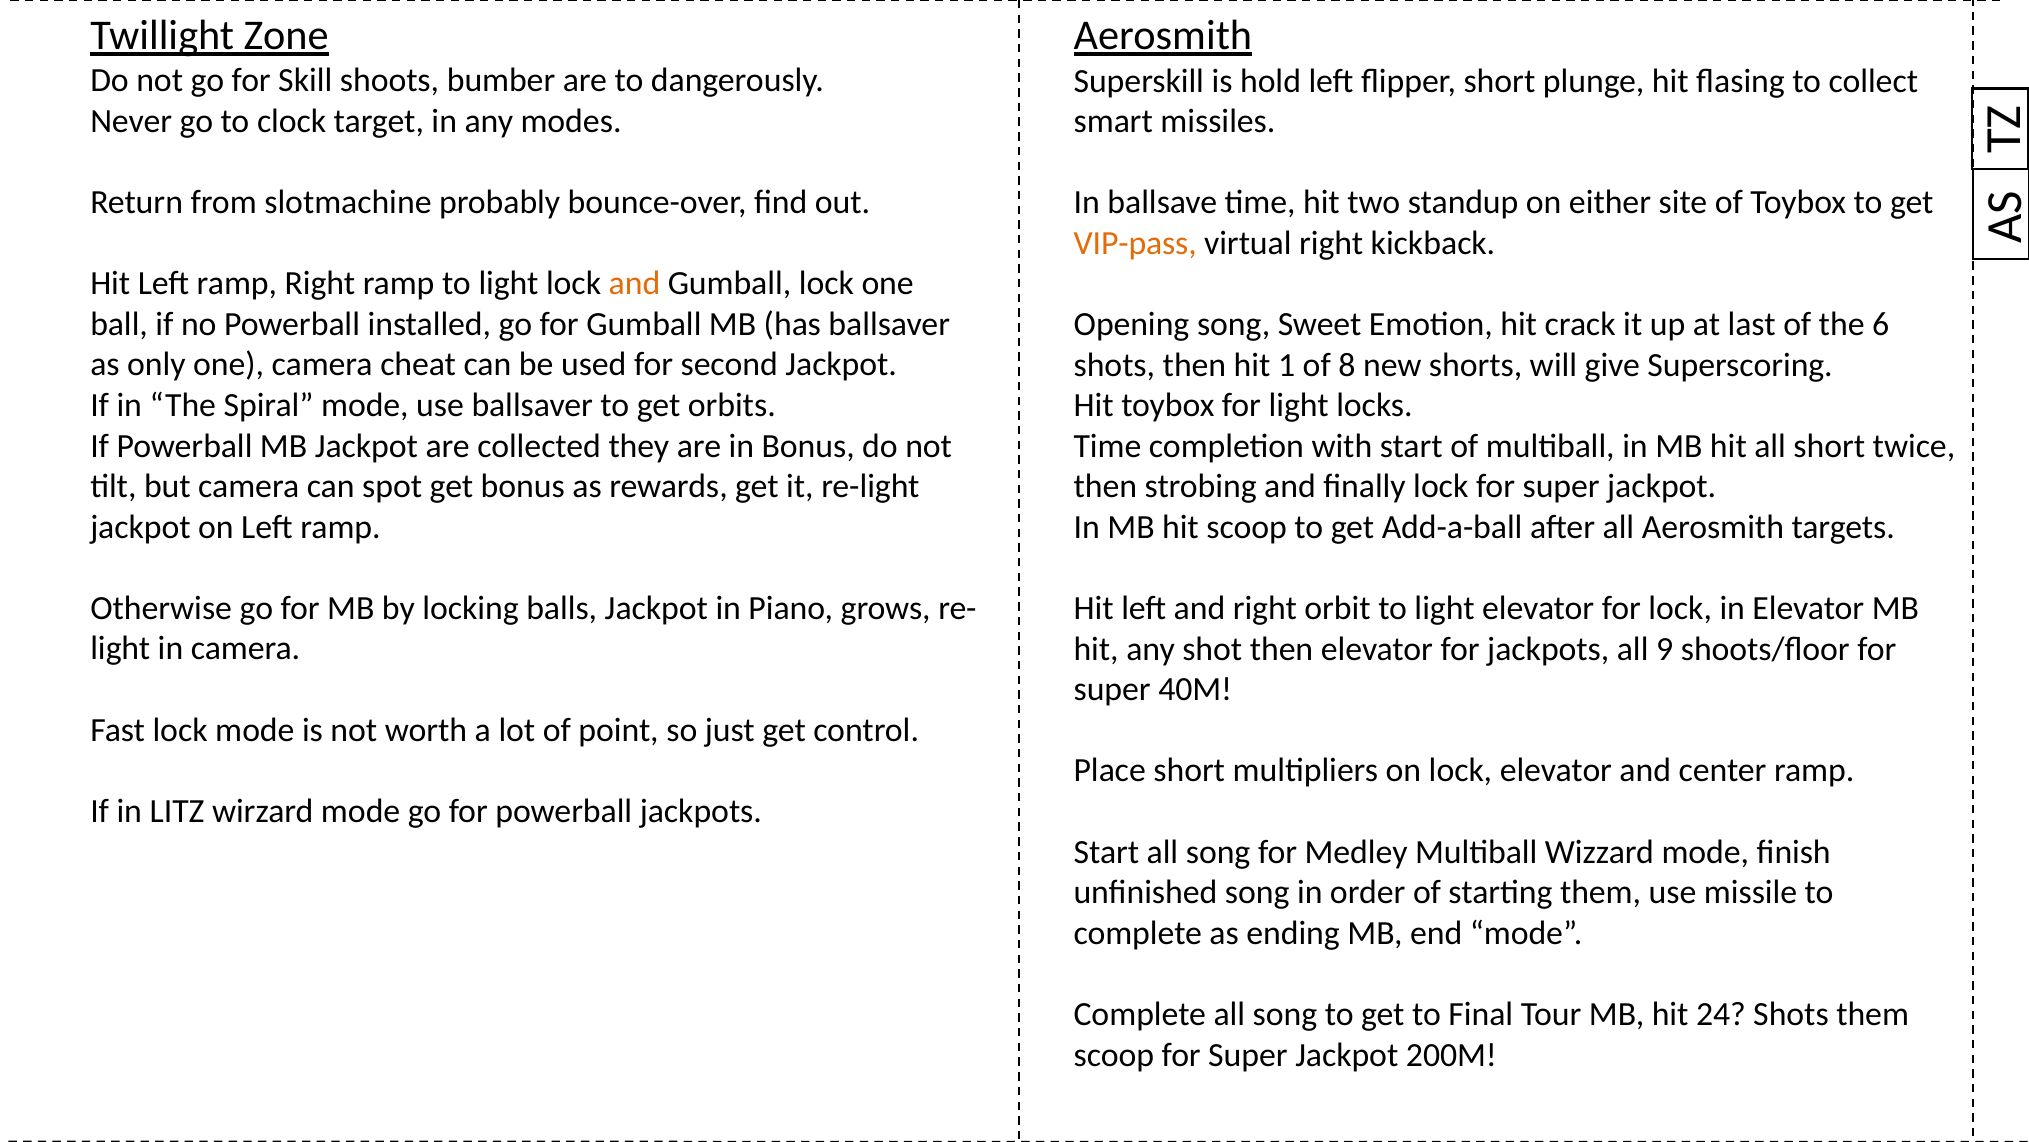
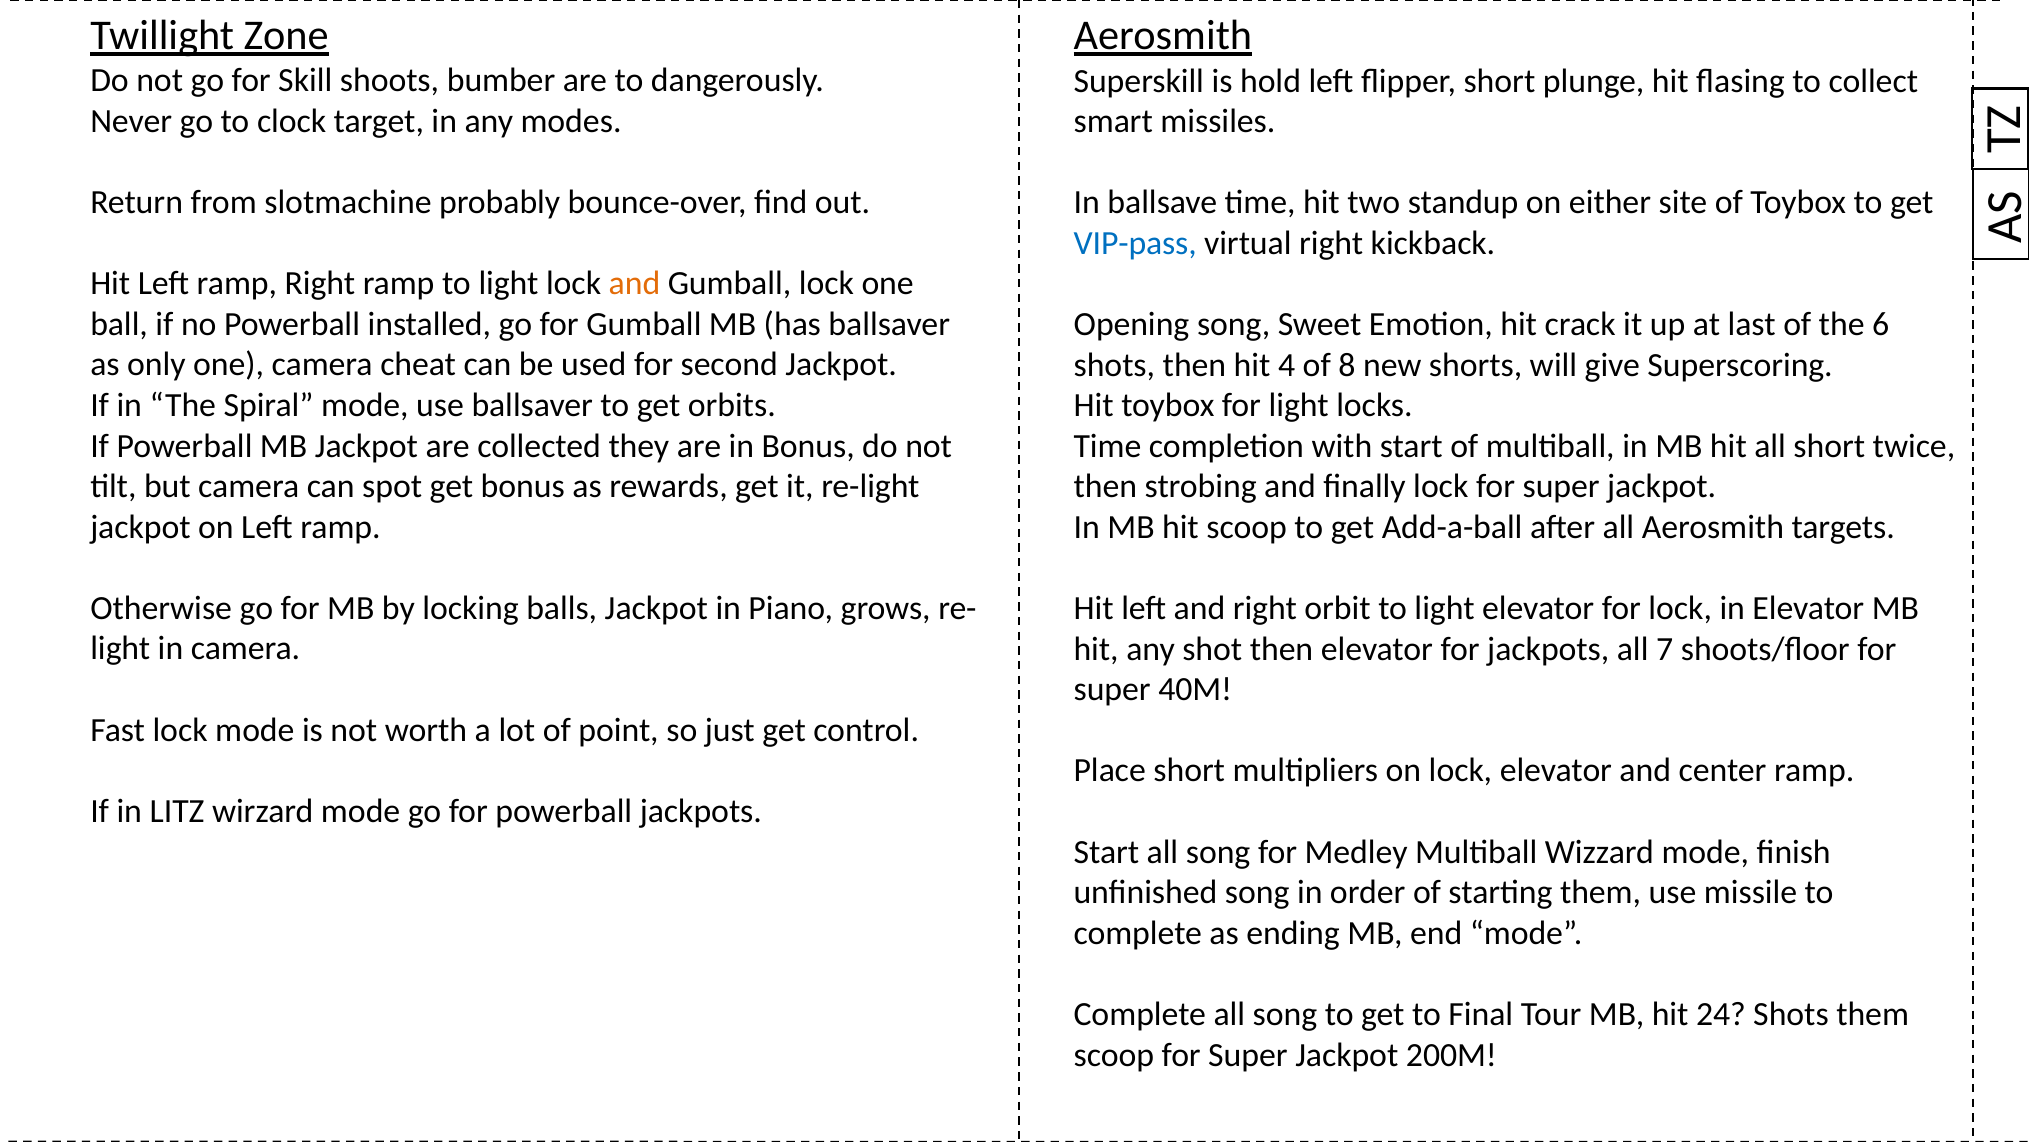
VIP-pass colour: orange -> blue
1: 1 -> 4
9: 9 -> 7
